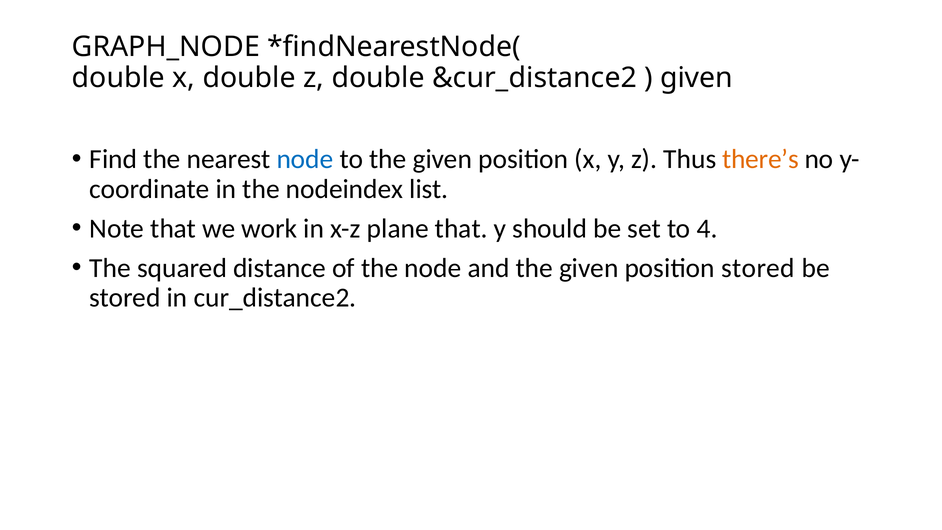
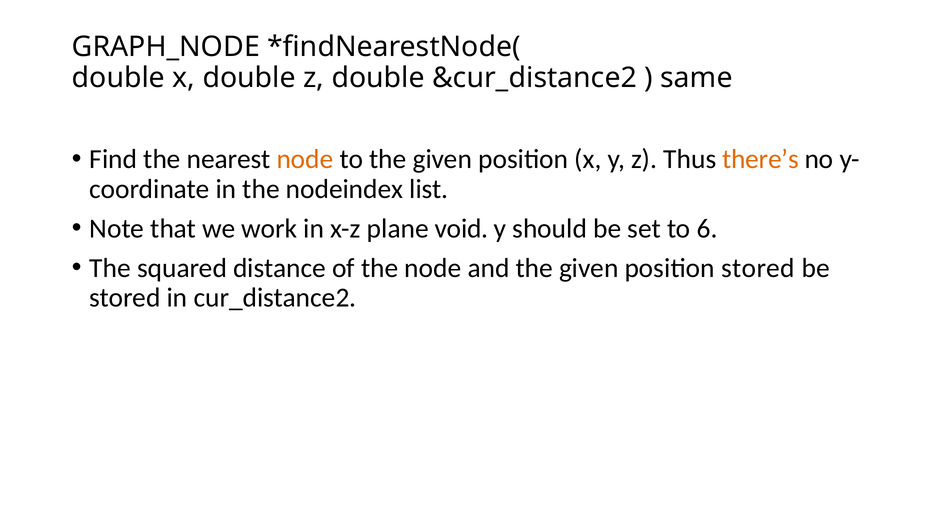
given at (697, 78): given -> same
node at (305, 159) colour: blue -> orange
plane that: that -> void
4: 4 -> 6
